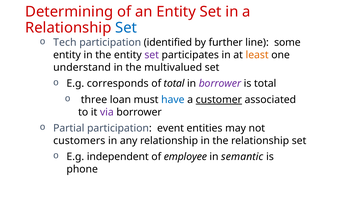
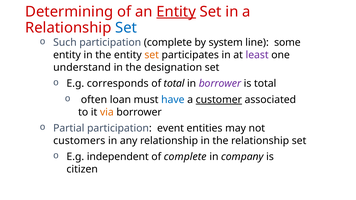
Entity at (176, 12) underline: none -> present
Tech: Tech -> Such
participation identified: identified -> complete
further: further -> system
set at (152, 55) colour: purple -> orange
least colour: orange -> purple
multivalued: multivalued -> designation
three: three -> often
via colour: purple -> orange
of employee: employee -> complete
semantic: semantic -> company
phone: phone -> citizen
